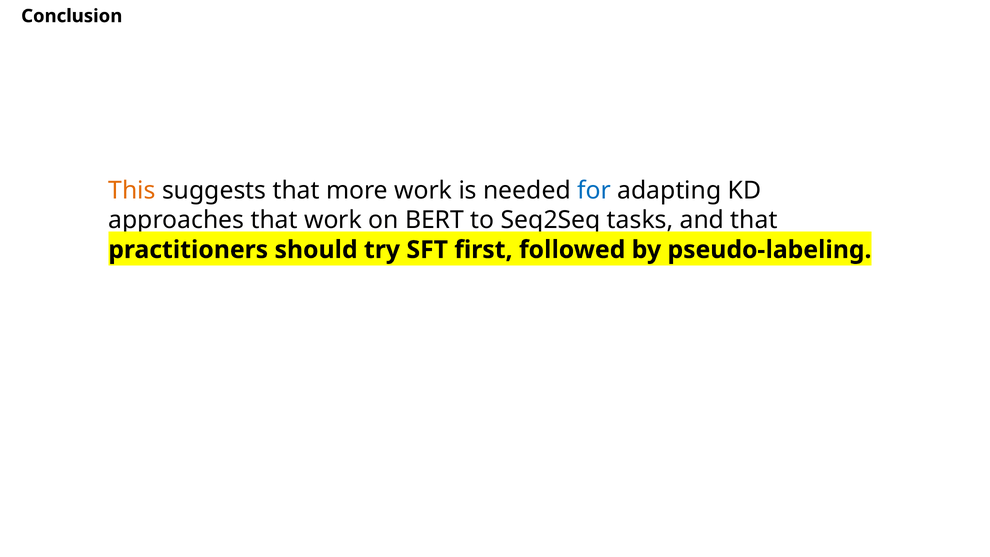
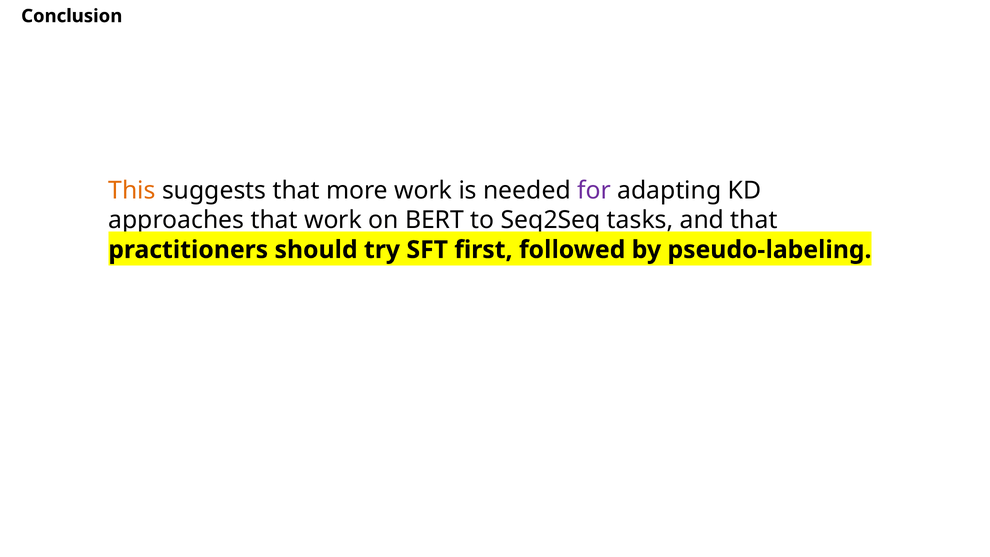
for colour: blue -> purple
